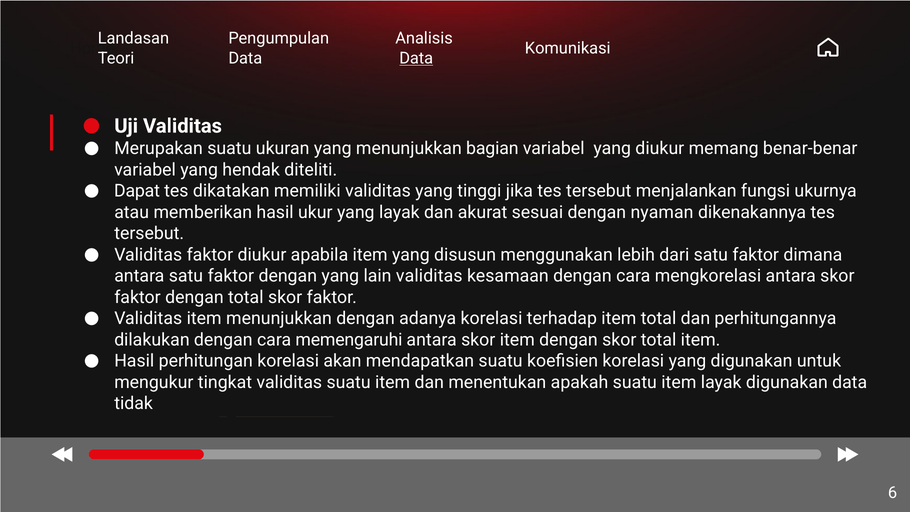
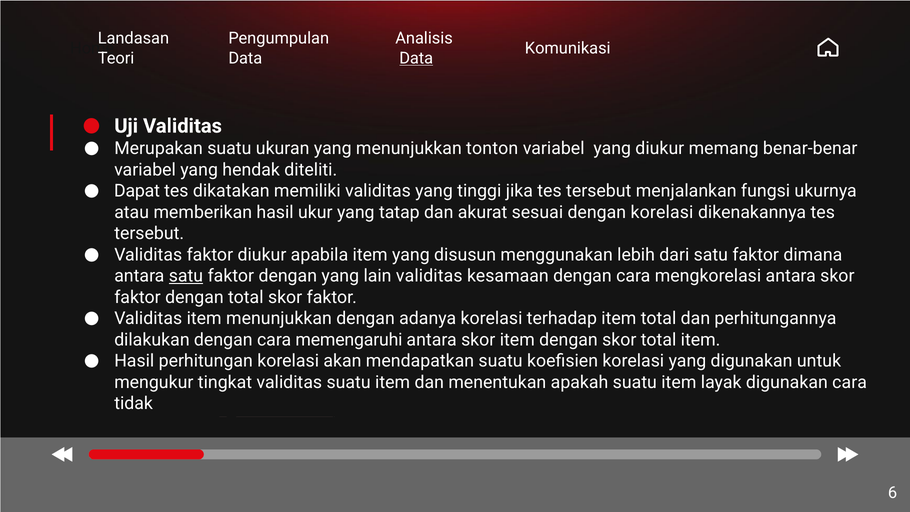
bagian: bagian -> tonton
yang layak: layak -> tatap
dengan nyaman: nyaman -> korelasi
satu at (186, 276) underline: none -> present
digunakan data: data -> cara
